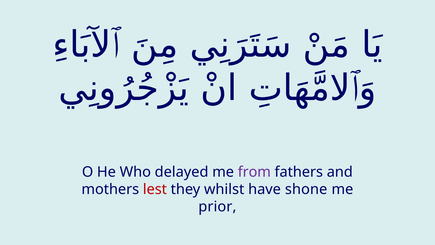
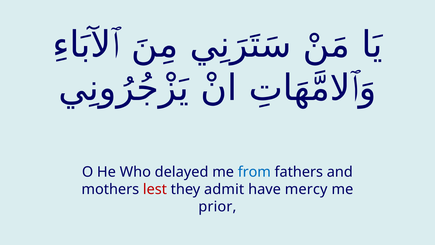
from colour: purple -> blue
whilst: whilst -> admit
shone: shone -> mercy
